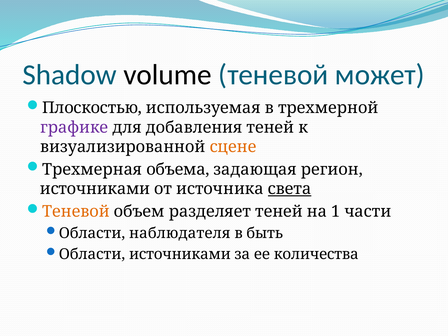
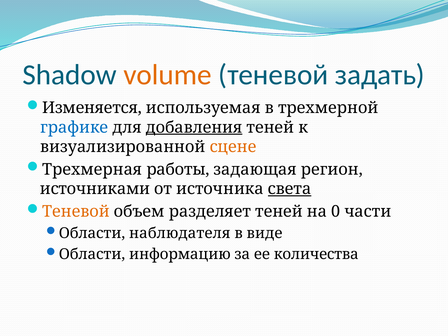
volume colour: black -> orange
может: может -> задать
Плоскостью: Плоскостью -> Изменяется
графике colour: purple -> blue
добавления underline: none -> present
объема: объема -> работы
1: 1 -> 0
быть: быть -> виде
Области источниками: источниками -> информацию
